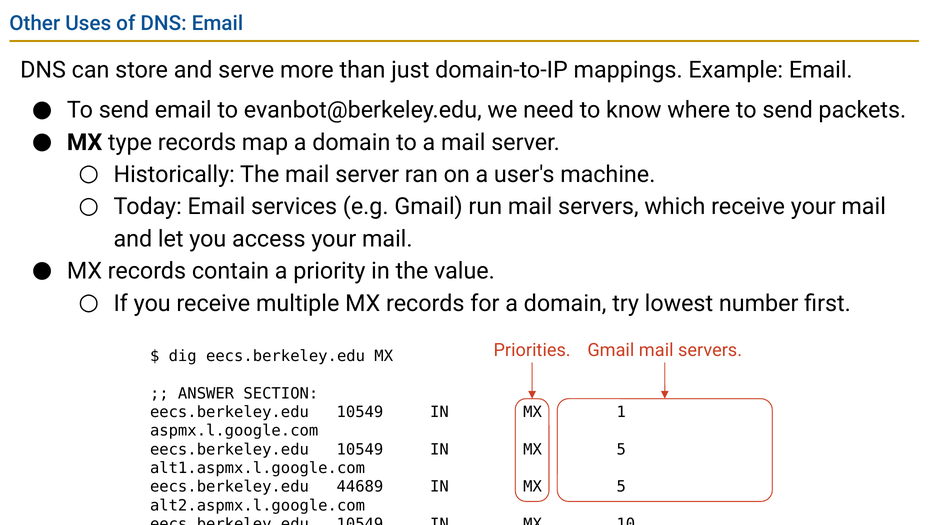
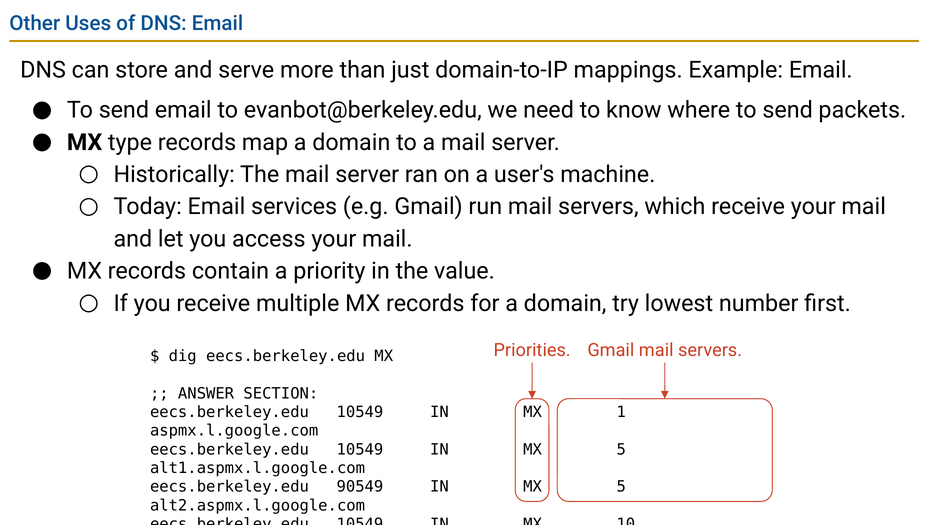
44689: 44689 -> 90549
